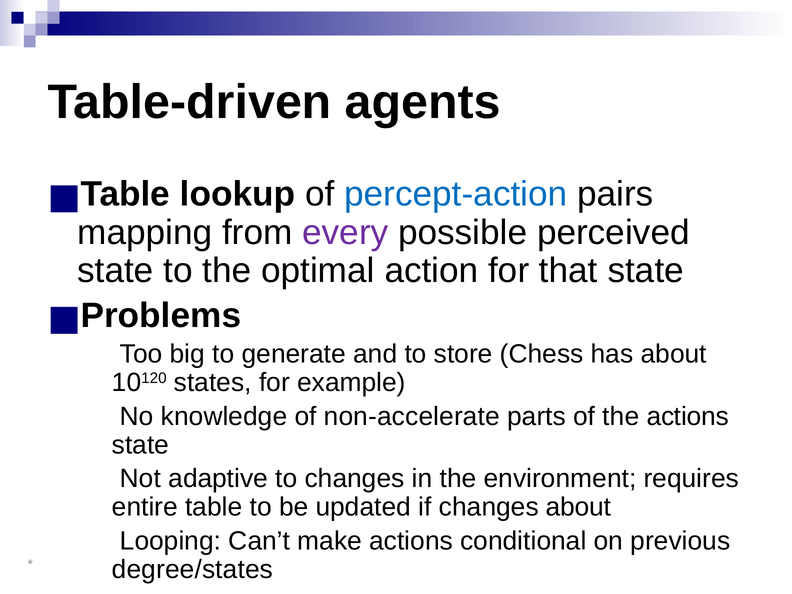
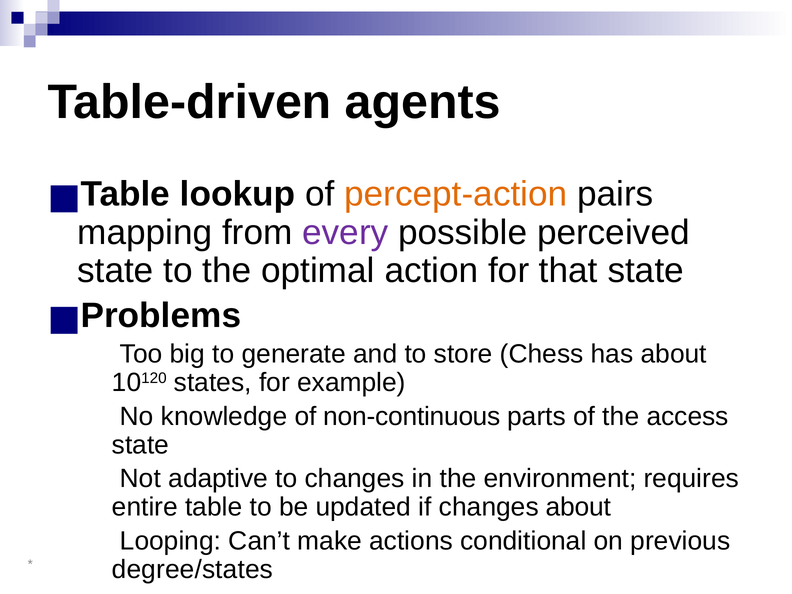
percept-action colour: blue -> orange
non-accelerate: non-accelerate -> non-continuous
the actions: actions -> access
